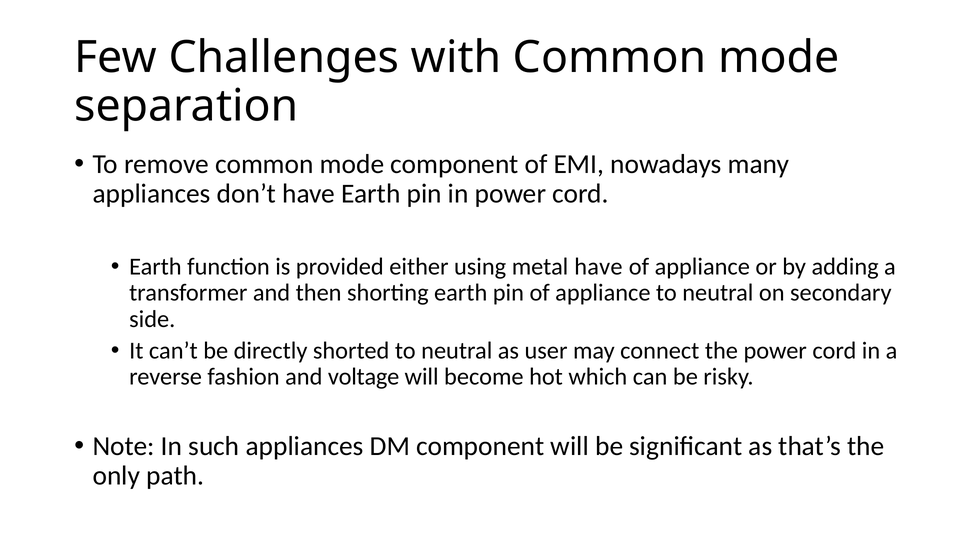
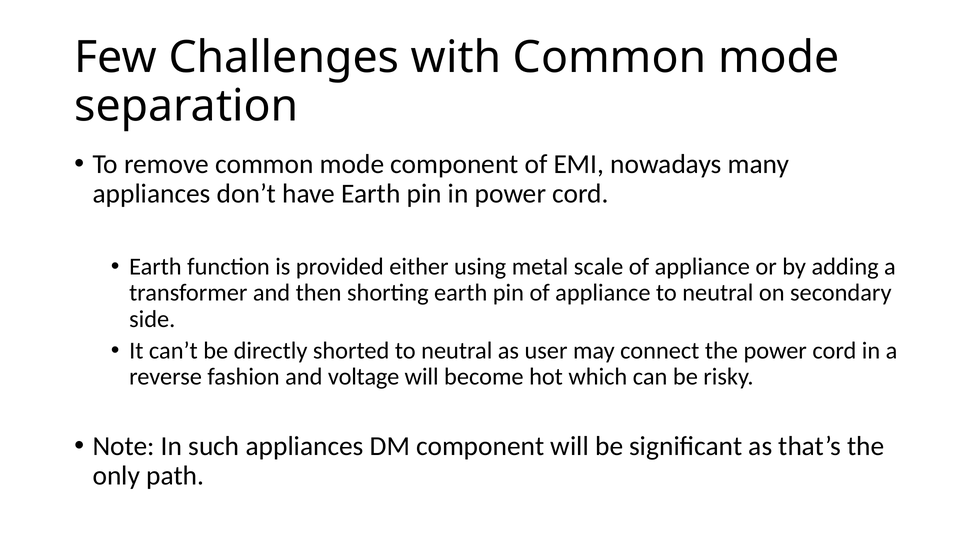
metal have: have -> scale
